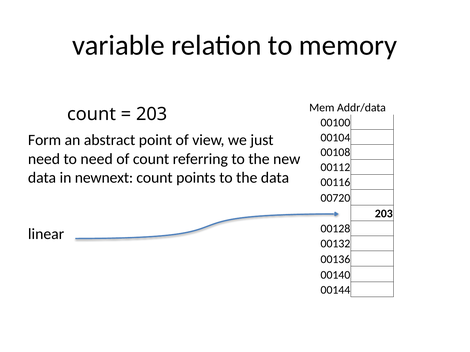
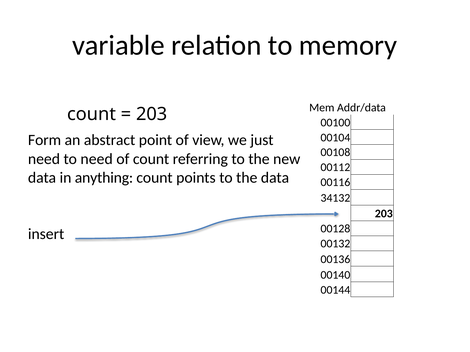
newnext: newnext -> anything
00720: 00720 -> 34132
linear: linear -> insert
